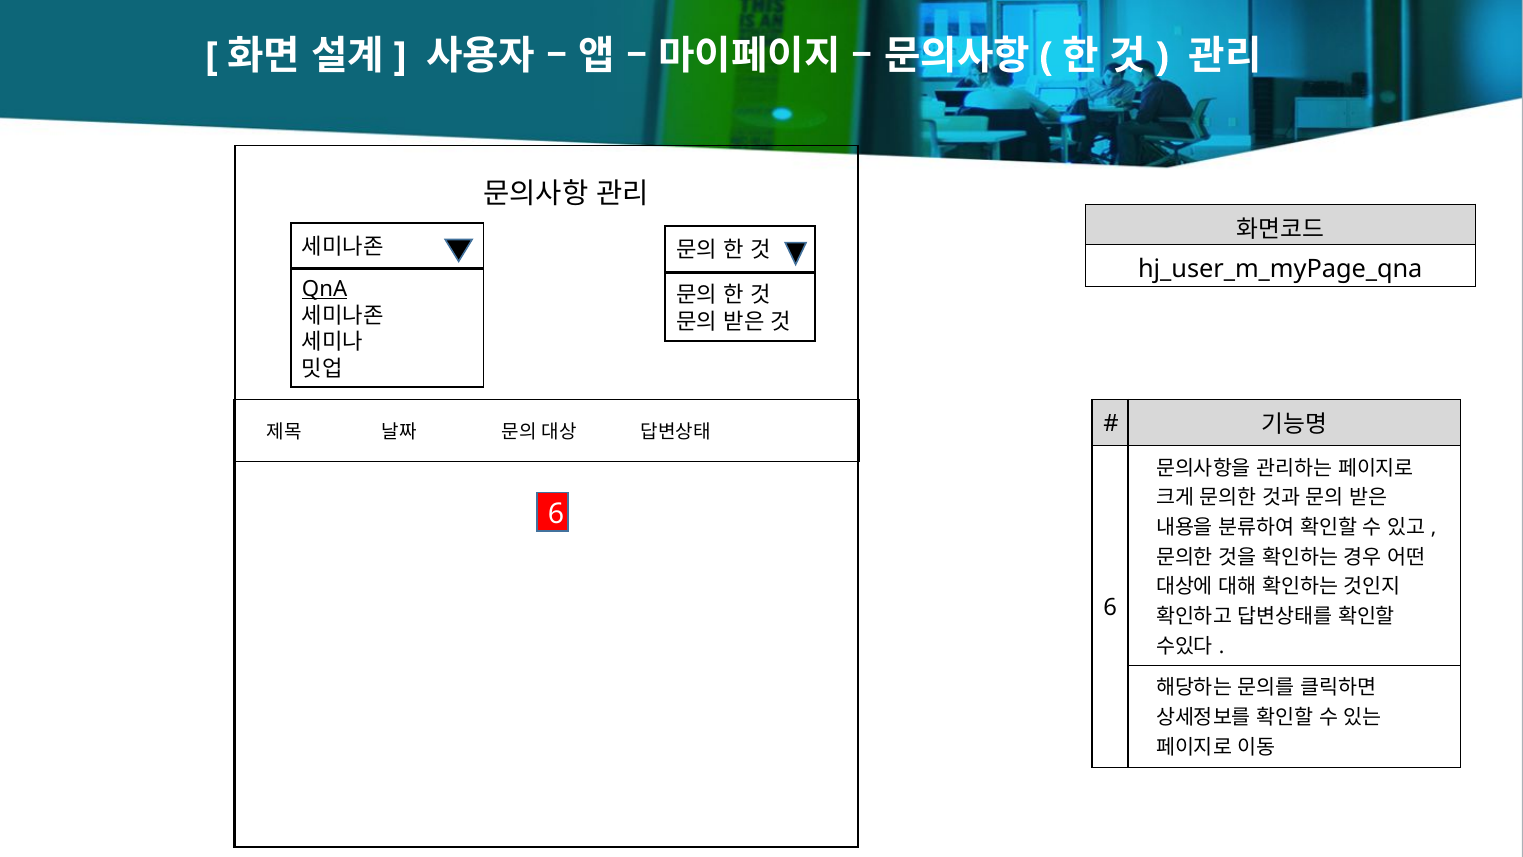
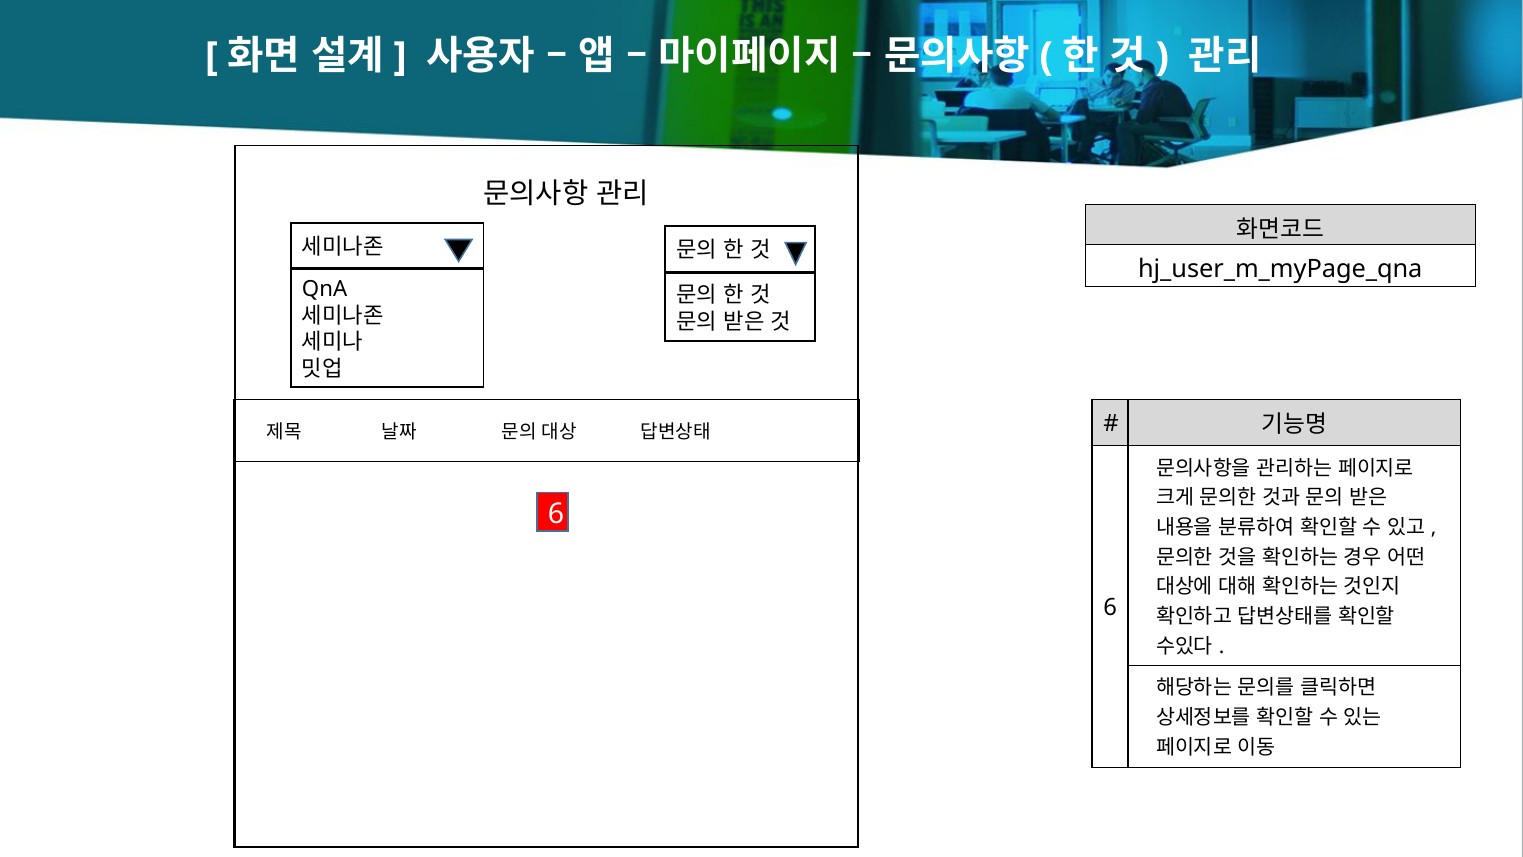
QnA underline: present -> none
